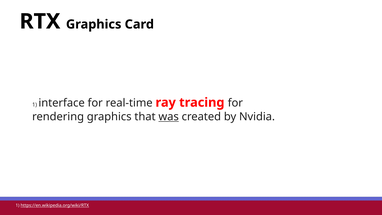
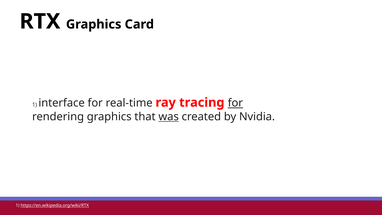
for at (235, 103) underline: none -> present
